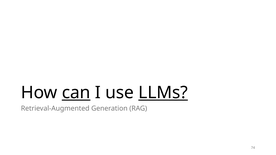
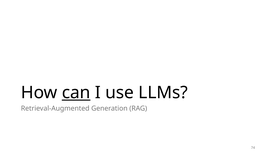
LLMs underline: present -> none
